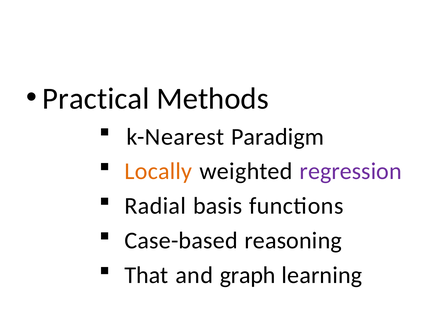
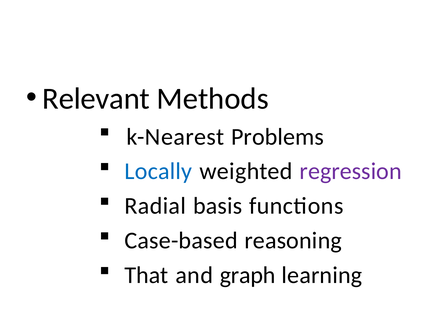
Practical: Practical -> Relevant
Paradigm: Paradigm -> Problems
Locally colour: orange -> blue
